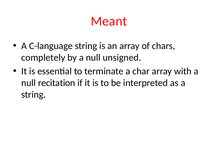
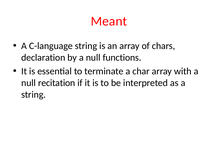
completely: completely -> declaration
unsigned: unsigned -> functions
